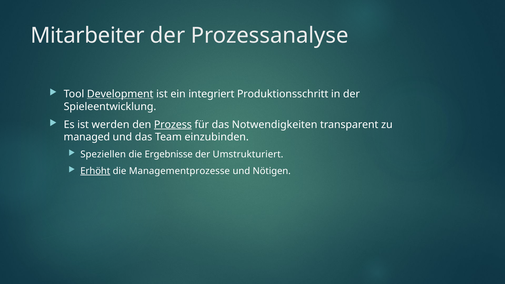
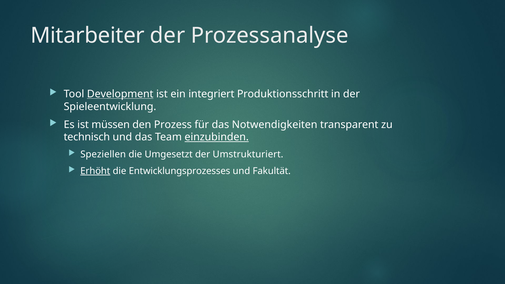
werden: werden -> müssen
Prozess underline: present -> none
managed: managed -> technisch
einzubinden underline: none -> present
Ergebnisse: Ergebnisse -> Umgesetzt
Managementprozesse: Managementprozesse -> Entwicklungsprozesses
Nötigen: Nötigen -> Fakultät
